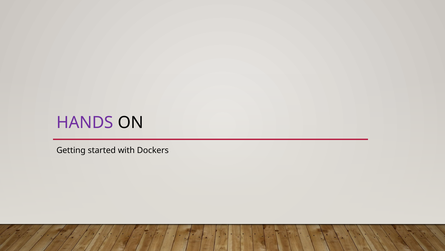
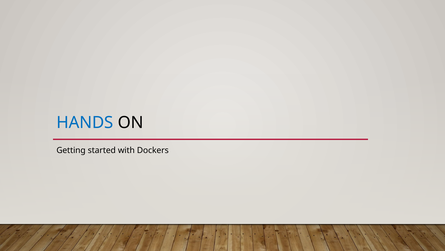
HANDS colour: purple -> blue
